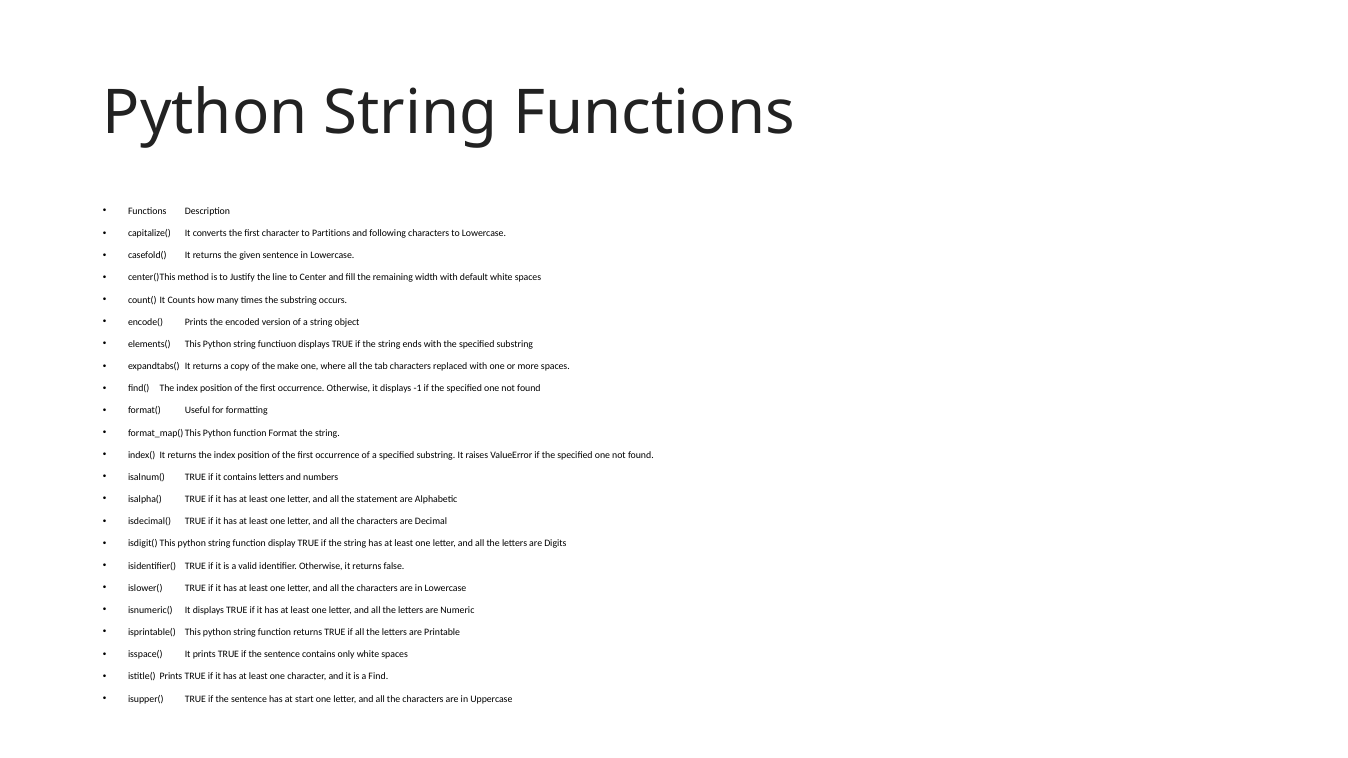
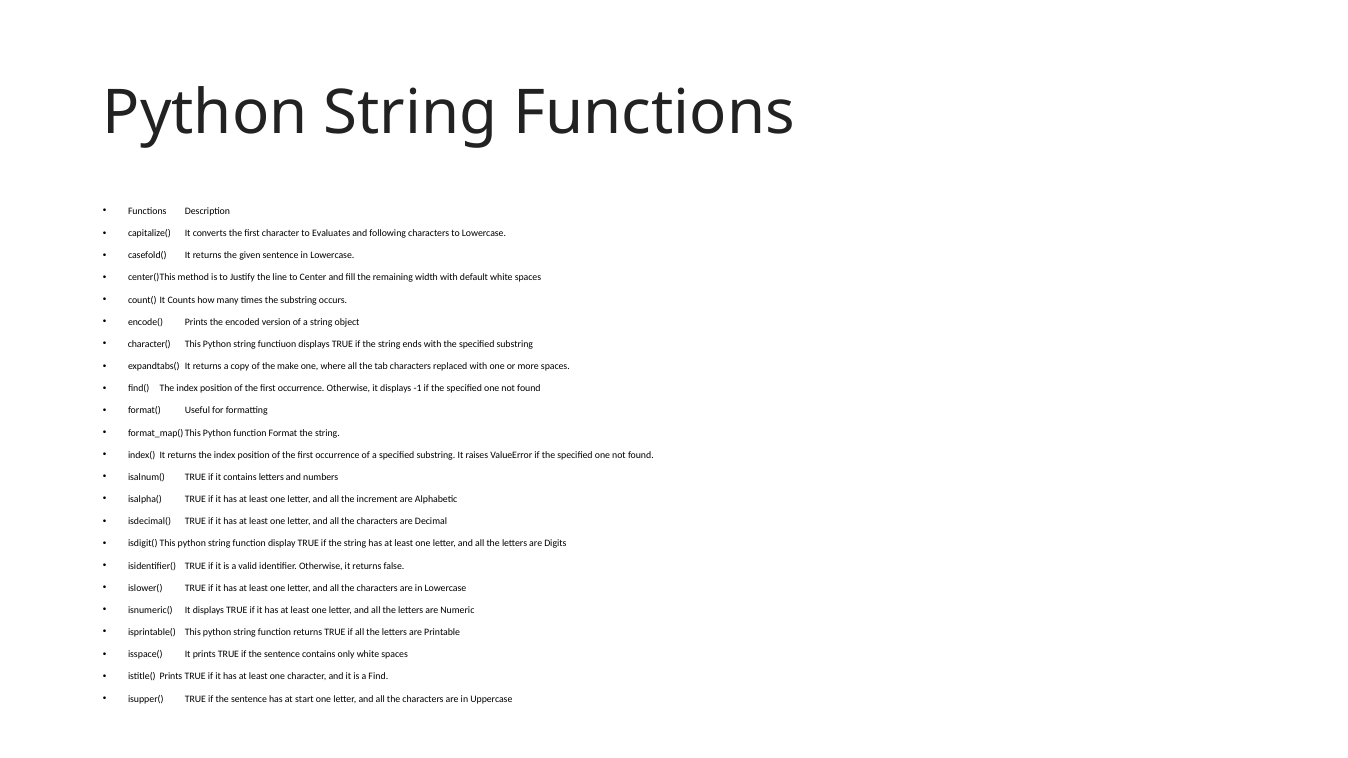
Partitions: Partitions -> Evaluates
elements(: elements( -> character(
statement: statement -> increment
